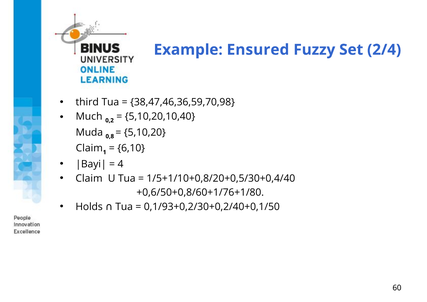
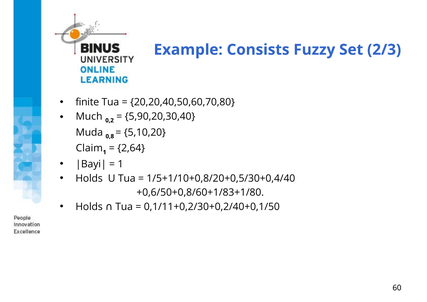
Ensured: Ensured -> Consists
2/4: 2/4 -> 2/3
third: third -> finite
38,47,46,36,59,70,98: 38,47,46,36,59,70,98 -> 20,20,40,50,60,70,80
5,10,20,10,40: 5,10,20,10,40 -> 5,90,20,30,40
6,10: 6,10 -> 2,64
4 at (121, 164): 4 -> 1
Claim at (89, 179): Claim -> Holds
+0,6/50+0,8/60+1/76+1/80: +0,6/50+0,8/60+1/76+1/80 -> +0,6/50+0,8/60+1/83+1/80
0,1/93+0,2/30+0,2/40+0,1/50: 0,1/93+0,2/30+0,2/40+0,1/50 -> 0,1/11+0,2/30+0,2/40+0,1/50
